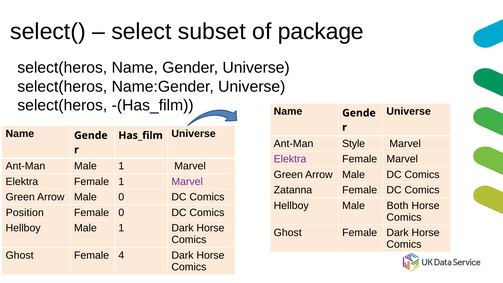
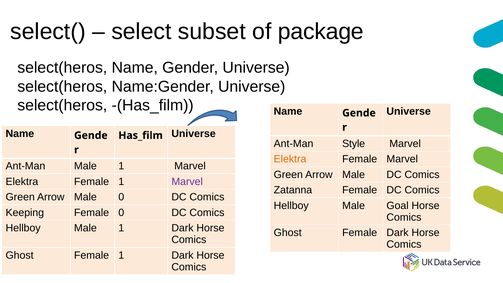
Elektra at (290, 159) colour: purple -> orange
Both: Both -> Goal
Position: Position -> Keeping
Ghost Female 4: 4 -> 1
